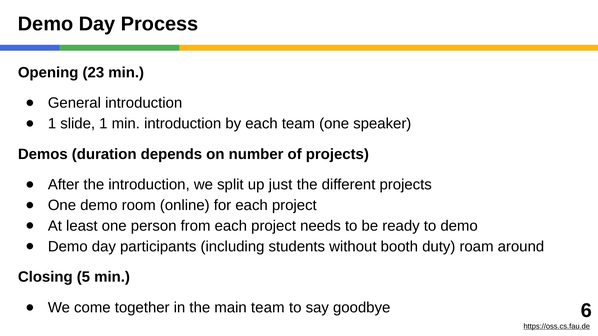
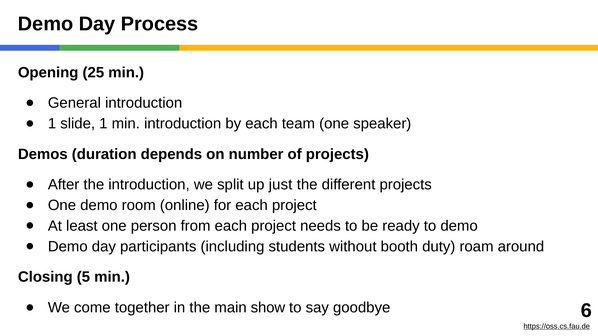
23: 23 -> 25
main team: team -> show
